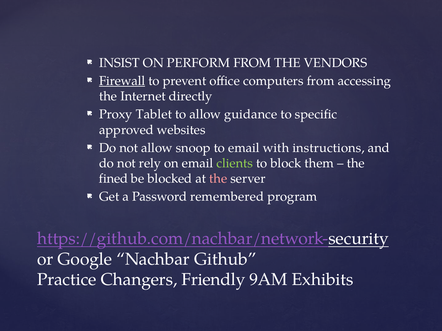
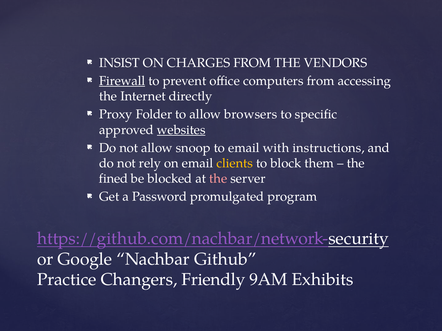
PERFORM: PERFORM -> CHARGES
Tablet: Tablet -> Folder
guidance: guidance -> browsers
websites underline: none -> present
clients colour: light green -> yellow
remembered: remembered -> promulgated
